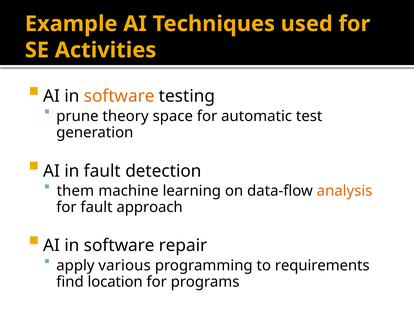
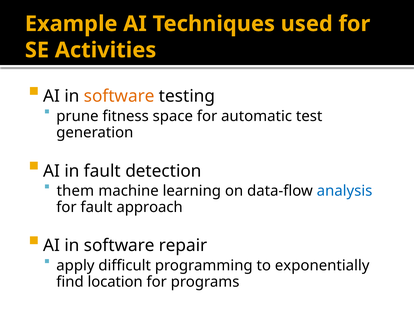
theory: theory -> fitness
analysis colour: orange -> blue
various: various -> difficult
requirements: requirements -> exponentially
